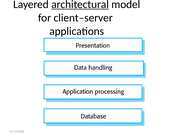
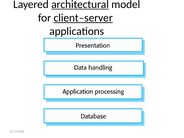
client–server underline: none -> present
